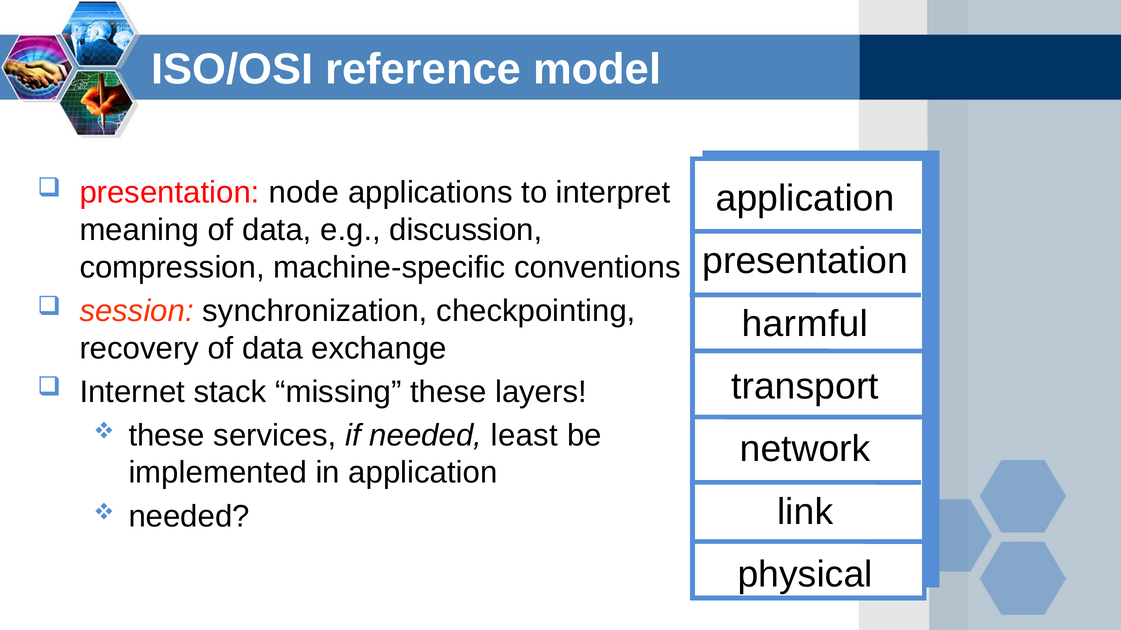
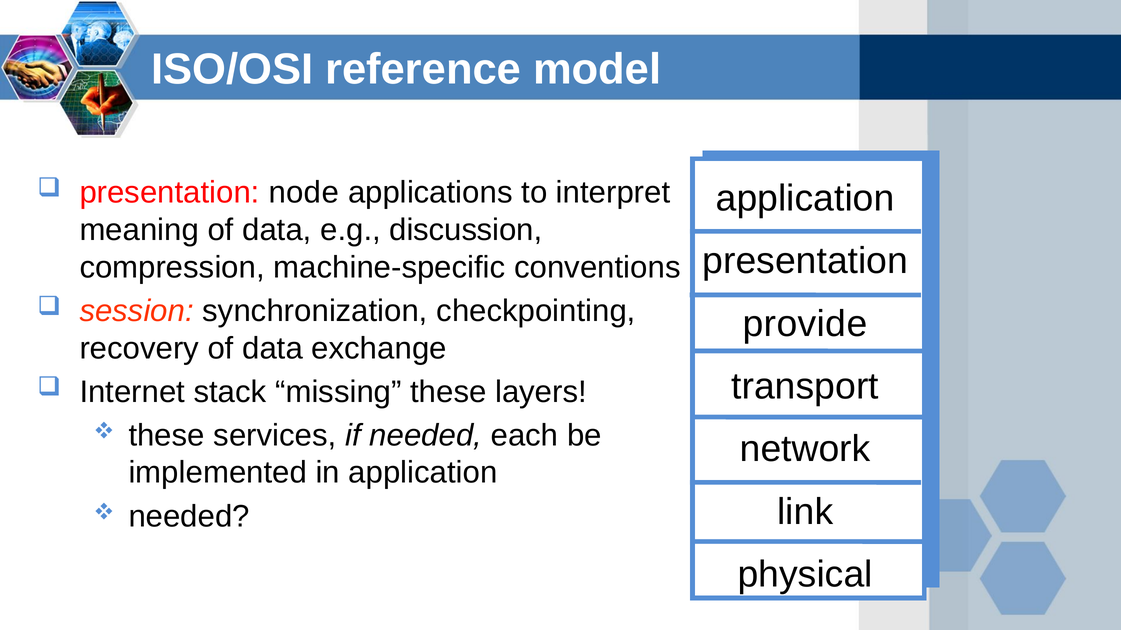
harmful: harmful -> provide
least: least -> each
